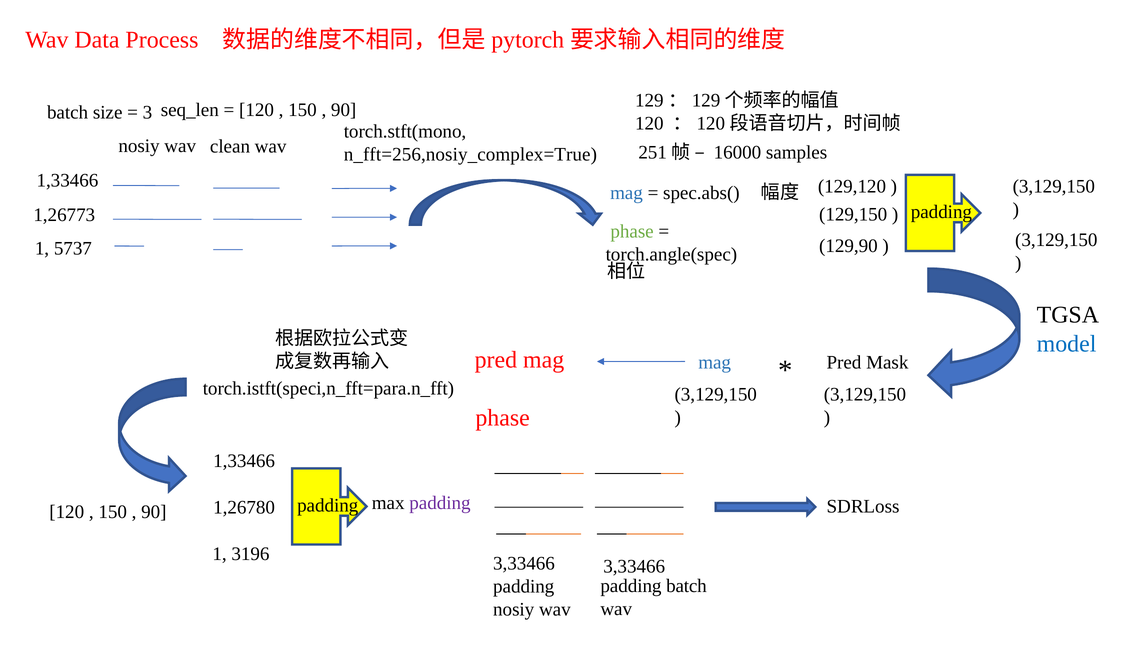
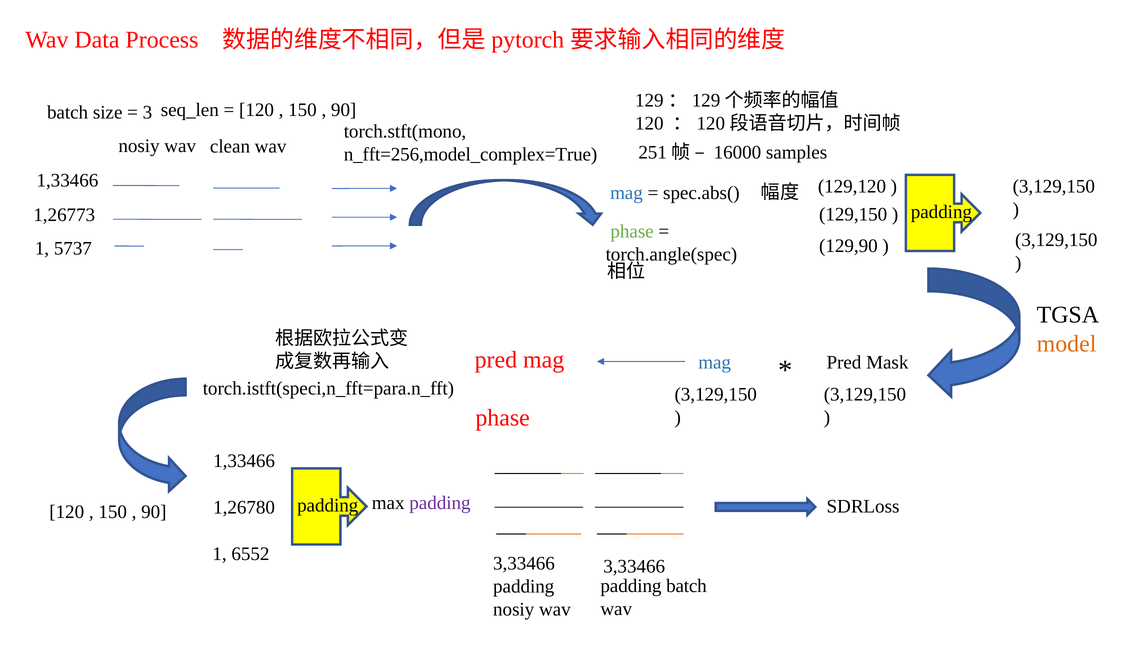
n_fft=256,nosiy_complex=True: n_fft=256,nosiy_complex=True -> n_fft=256,model_complex=True
model colour: blue -> orange
3196: 3196 -> 6552
